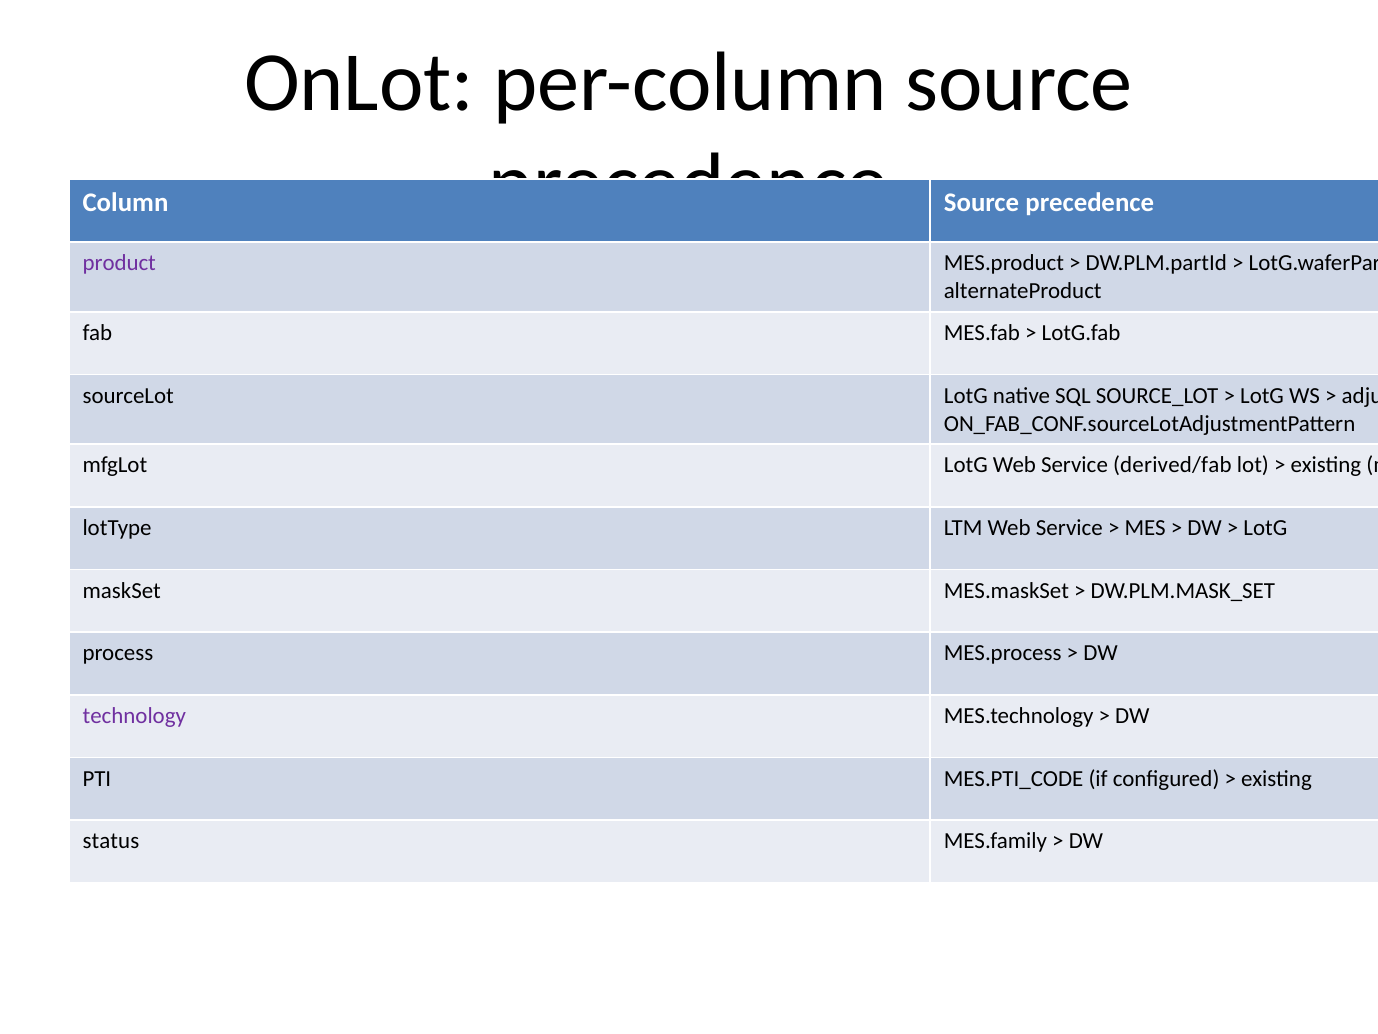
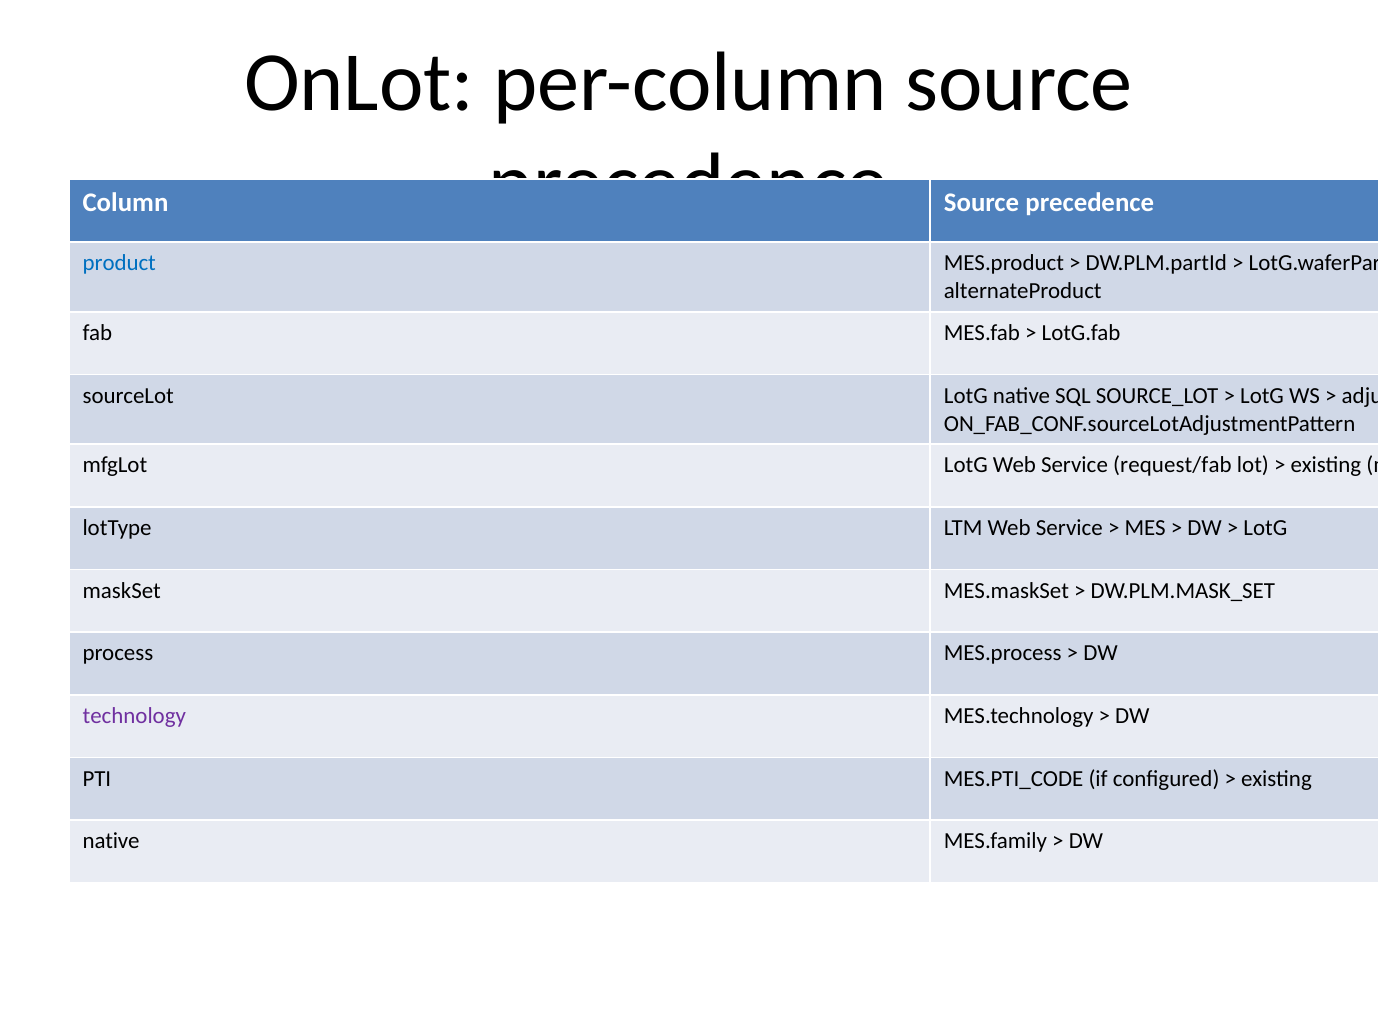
product colour: purple -> blue
derived/fab: derived/fab -> request/fab
status at (111, 841): status -> native
